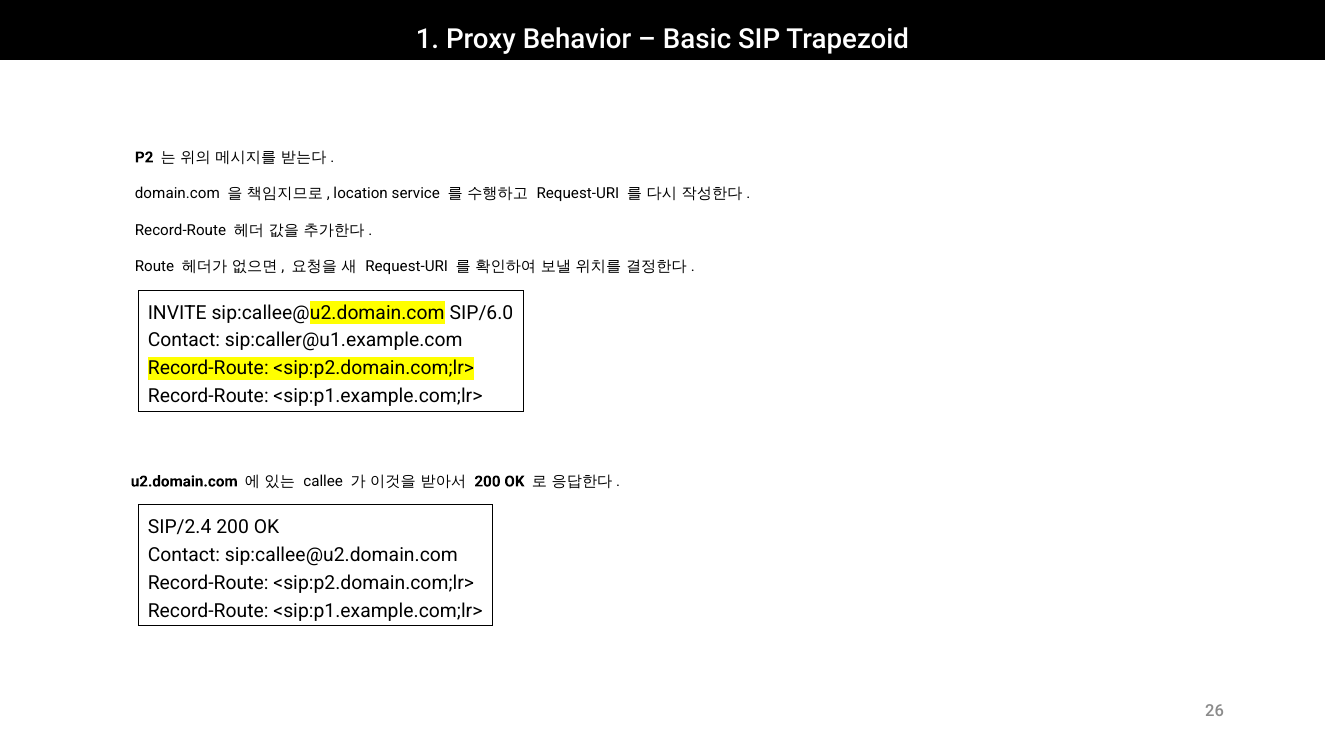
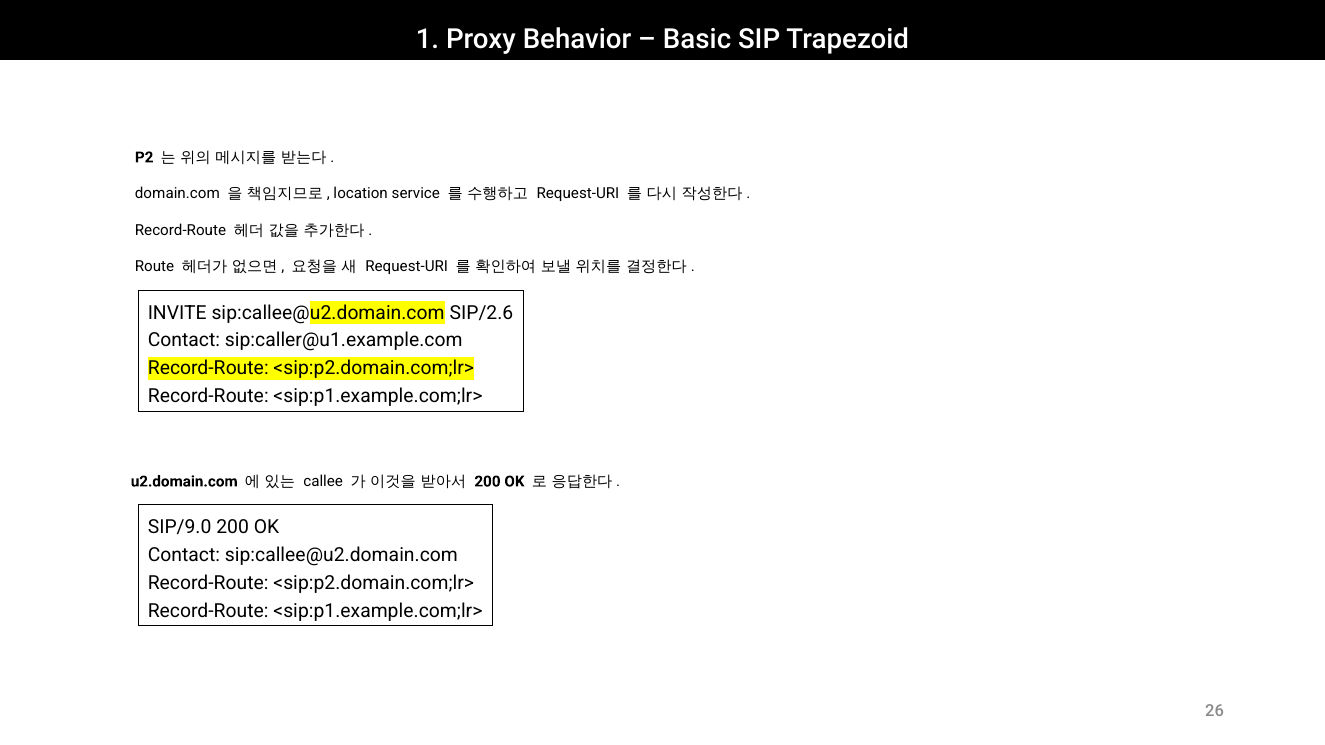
SIP/6.0: SIP/6.0 -> SIP/2.6
SIP/2.4: SIP/2.4 -> SIP/9.0
